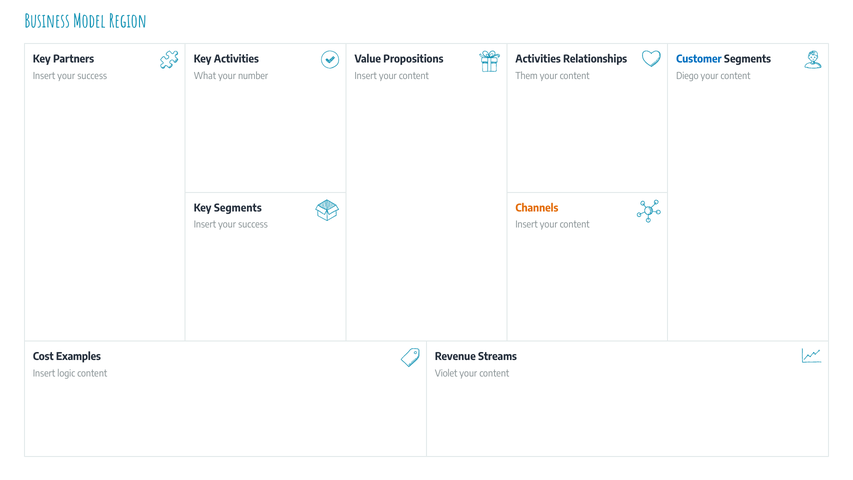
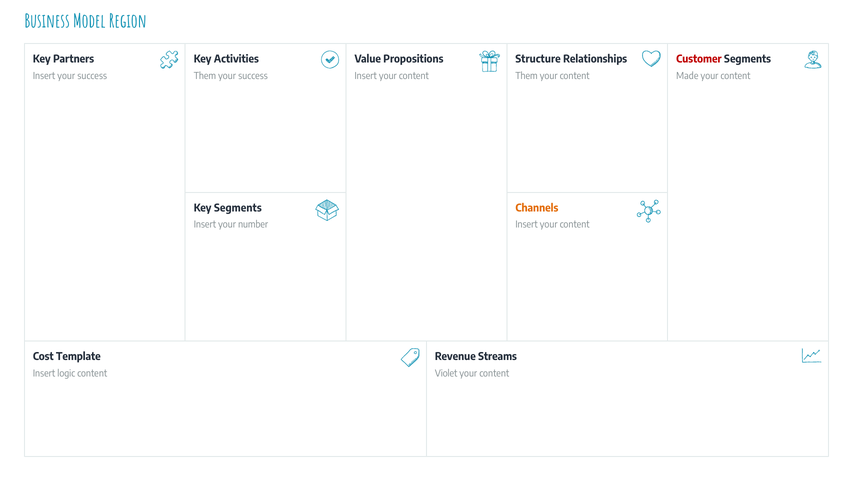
Activities at (538, 59): Activities -> Structure
Customer colour: blue -> red
What at (205, 76): What -> Them
number at (253, 76): number -> success
Diego: Diego -> Made
success at (253, 225): success -> number
Examples: Examples -> Template
